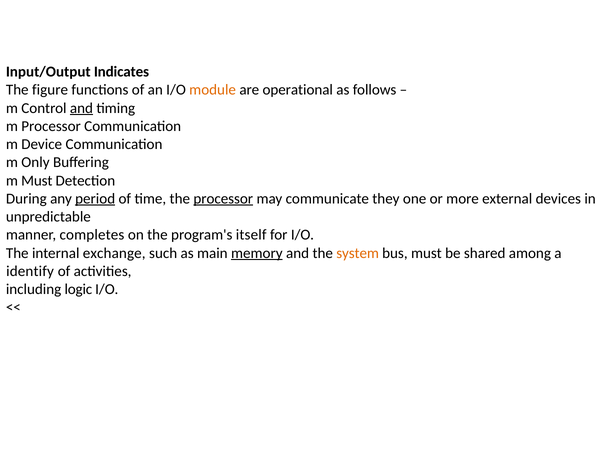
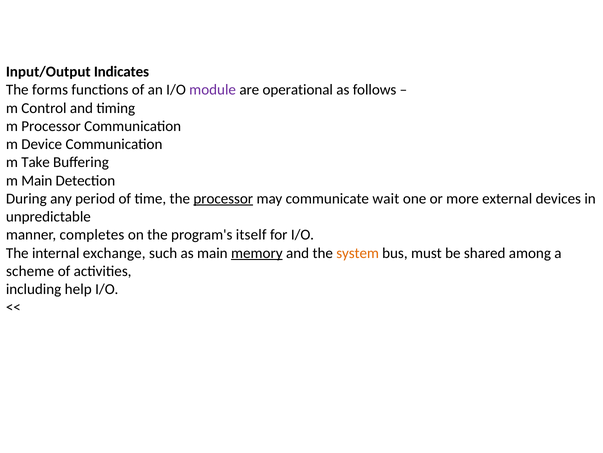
figure: figure -> forms
module colour: orange -> purple
and at (81, 108) underline: present -> none
Only: Only -> Take
m Must: Must -> Main
period underline: present -> none
they: they -> wait
identify: identify -> scheme
logic: logic -> help
